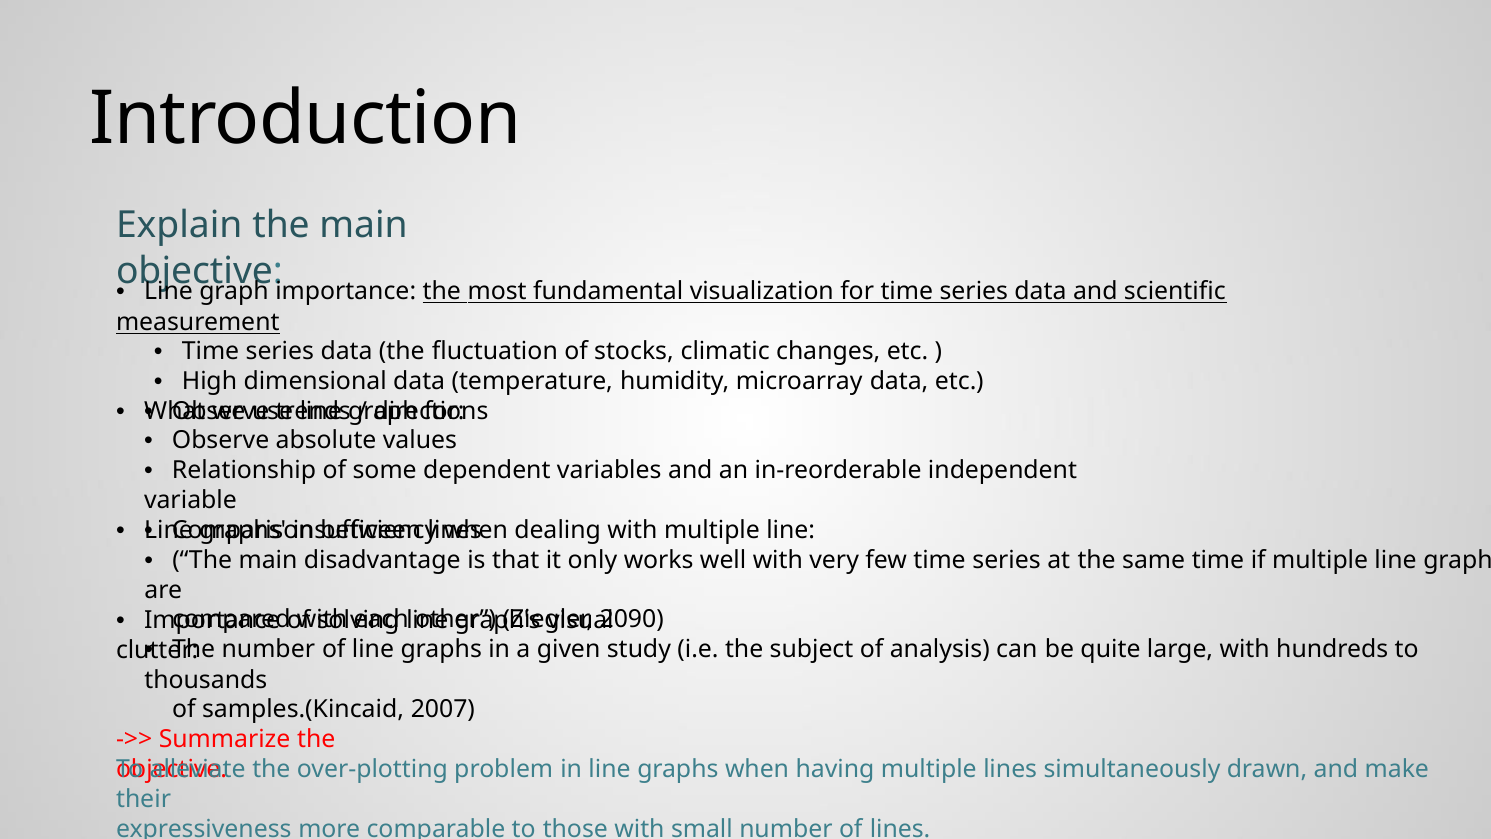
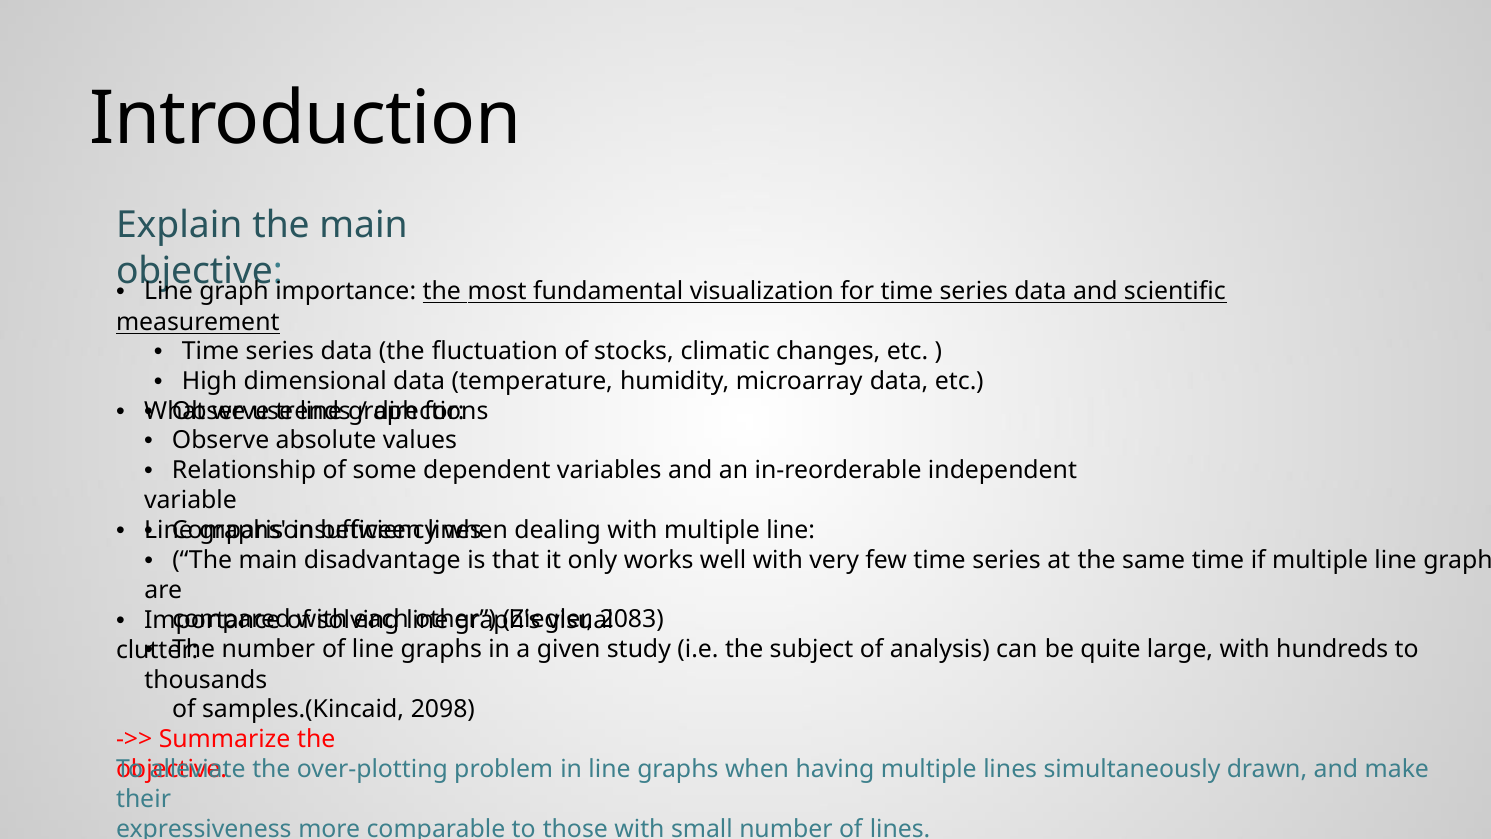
2090: 2090 -> 2083
2007: 2007 -> 2098
